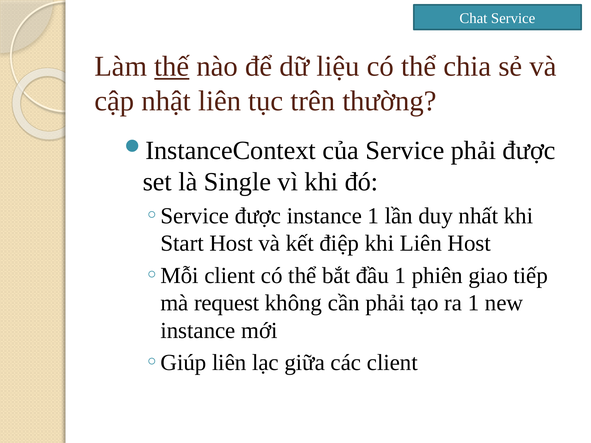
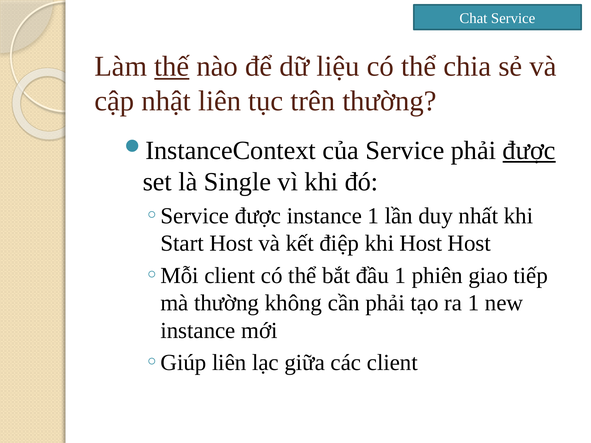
được at (529, 151) underline: none -> present
khi Liên: Liên -> Host
mà request: request -> thường
